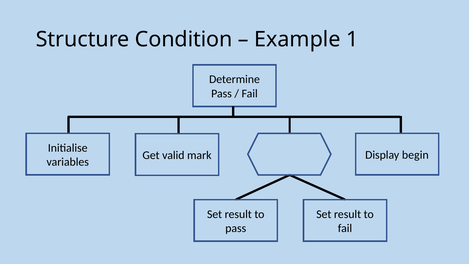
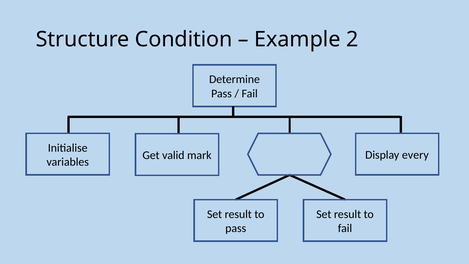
1: 1 -> 2
begin: begin -> every
